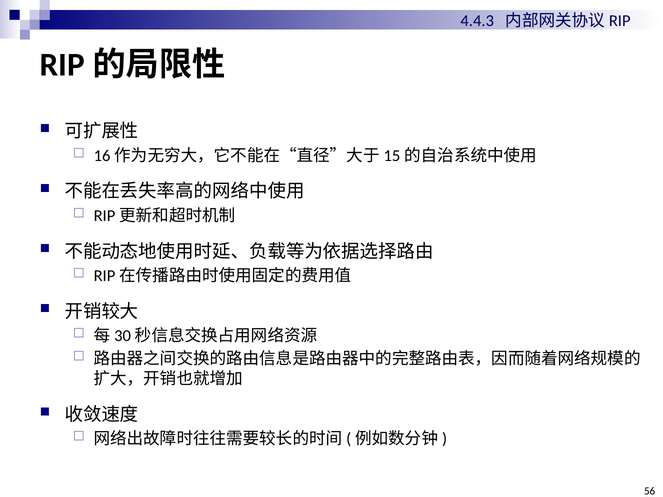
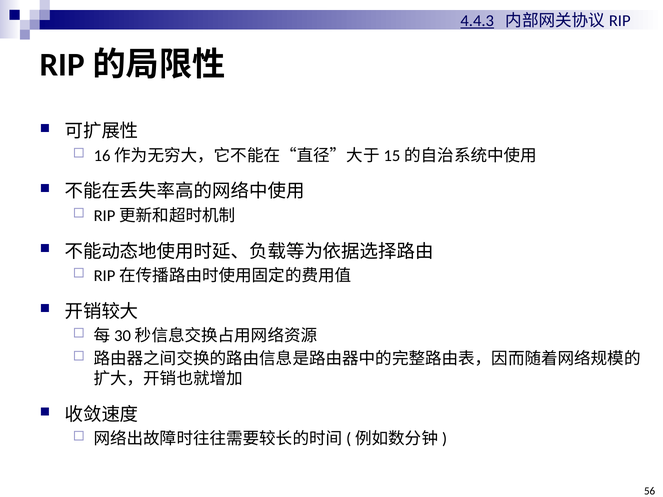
4.4.3 underline: none -> present
